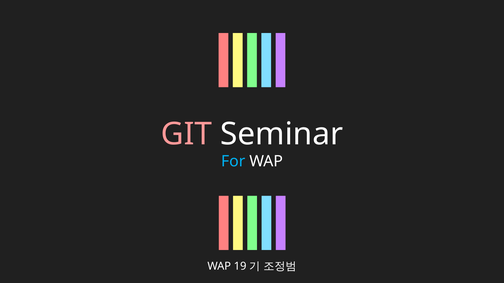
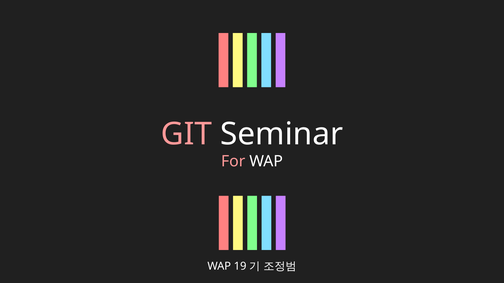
For colour: light blue -> pink
